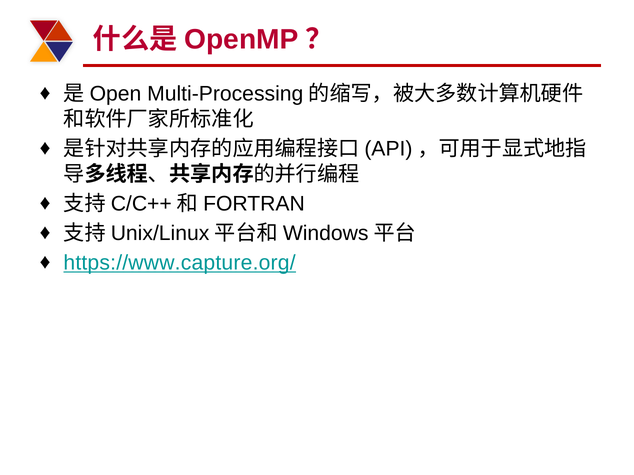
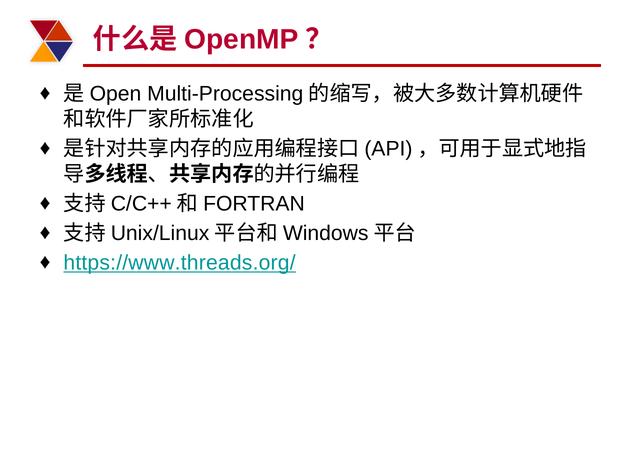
https://www.capture.org/: https://www.capture.org/ -> https://www.threads.org/
